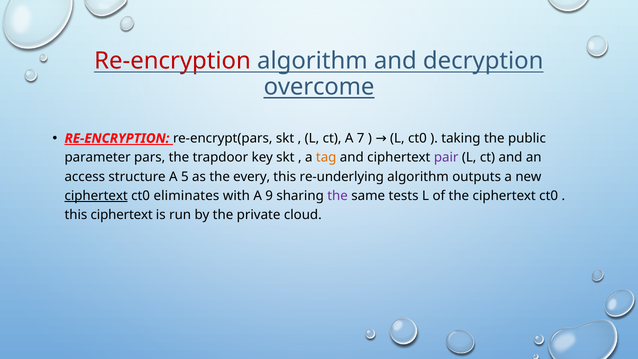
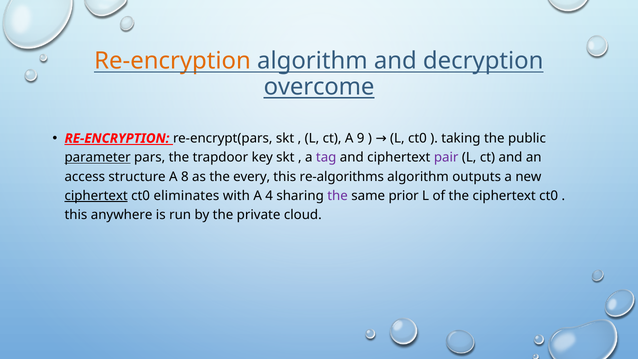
Re-encryption at (173, 61) colour: red -> orange
7: 7 -> 9
parameter underline: none -> present
tag colour: orange -> purple
5: 5 -> 8
re-underlying: re-underlying -> re-algorithms
9: 9 -> 4
tests: tests -> prior
this ciphertext: ciphertext -> anywhere
